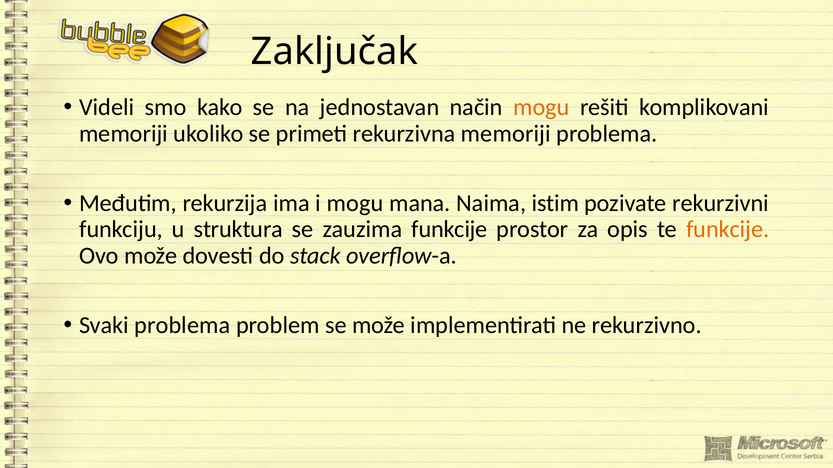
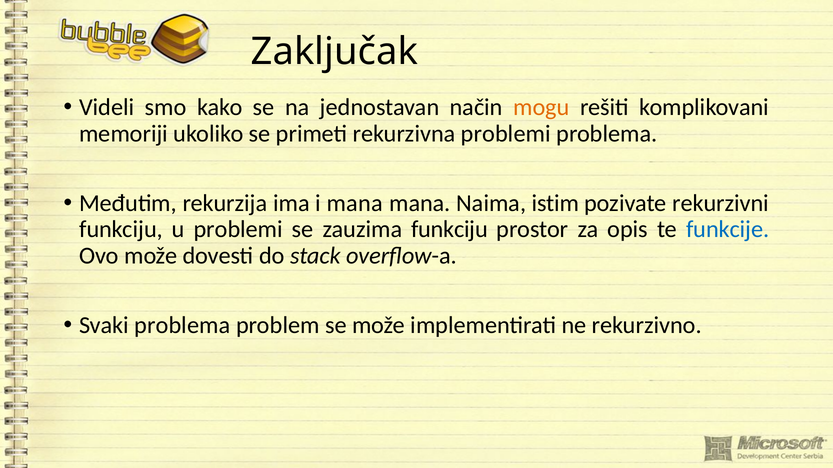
rekurzivna memoriji: memoriji -> problemi
i mogu: mogu -> mana
u struktura: struktura -> problemi
zauzima funkcije: funkcije -> funkciju
funkcije at (728, 230) colour: orange -> blue
